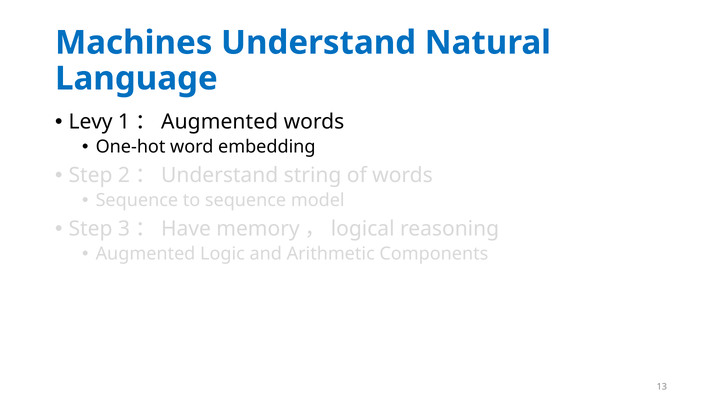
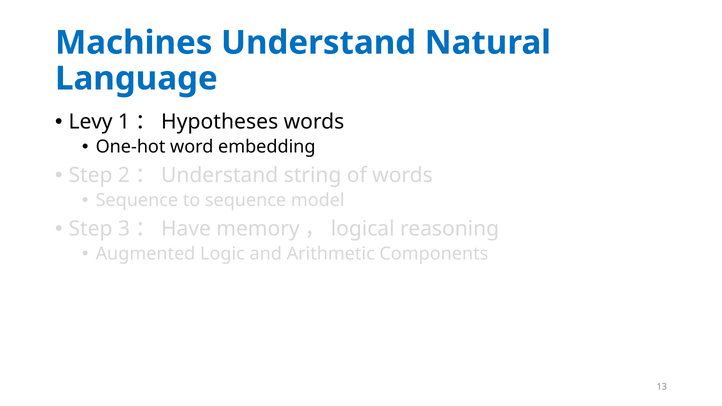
Augmented at (220, 122): Augmented -> Hypotheses
